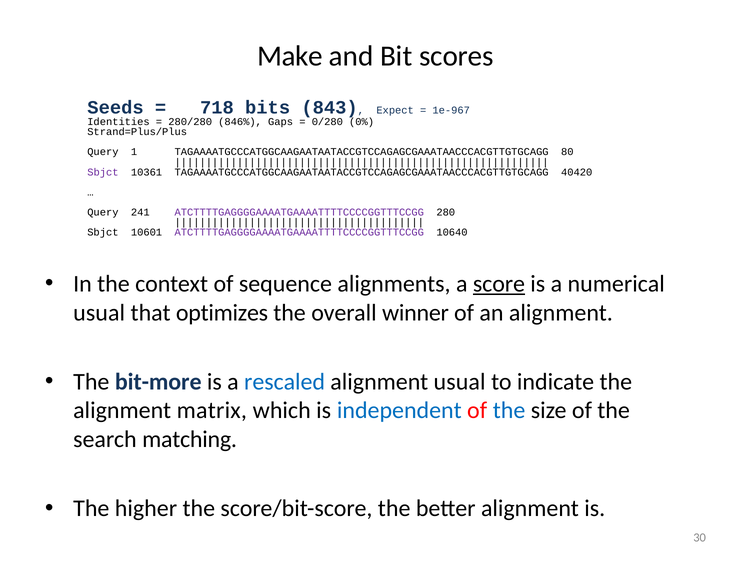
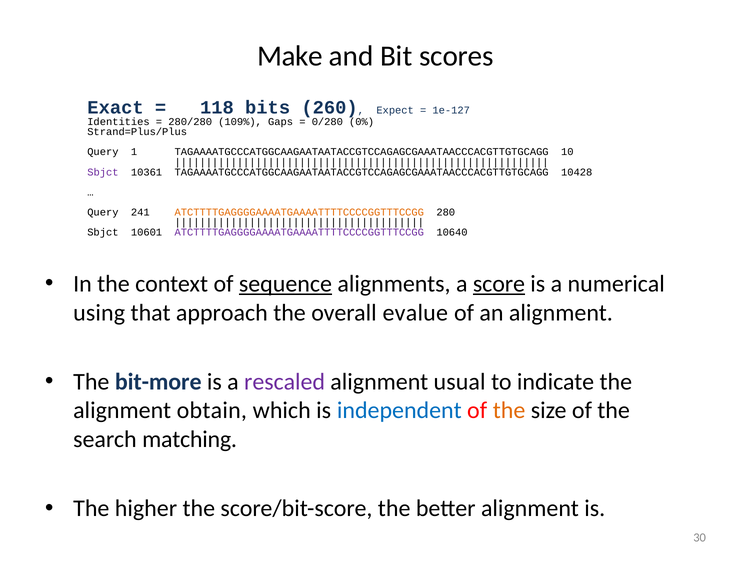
Seeds: Seeds -> Exact
718: 718 -> 118
843: 843 -> 260
1e-967: 1e-967 -> 1e-127
846%: 846% -> 109%
80: 80 -> 10
40420: 40420 -> 10428
ATCTTTTGAGGGGAAAATGAAAATTTTCCCCGGTTTCCGG at (299, 212) colour: purple -> orange
sequence underline: none -> present
usual at (99, 313): usual -> using
optimizes: optimizes -> approach
winner: winner -> evalue
rescaled colour: blue -> purple
matrix: matrix -> obtain
the at (509, 411) colour: blue -> orange
